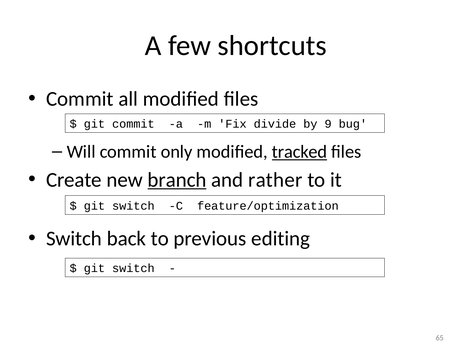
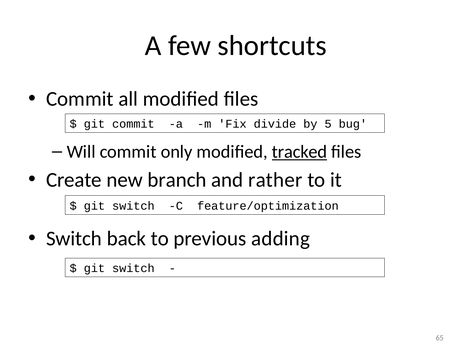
9: 9 -> 5
branch underline: present -> none
editing: editing -> adding
